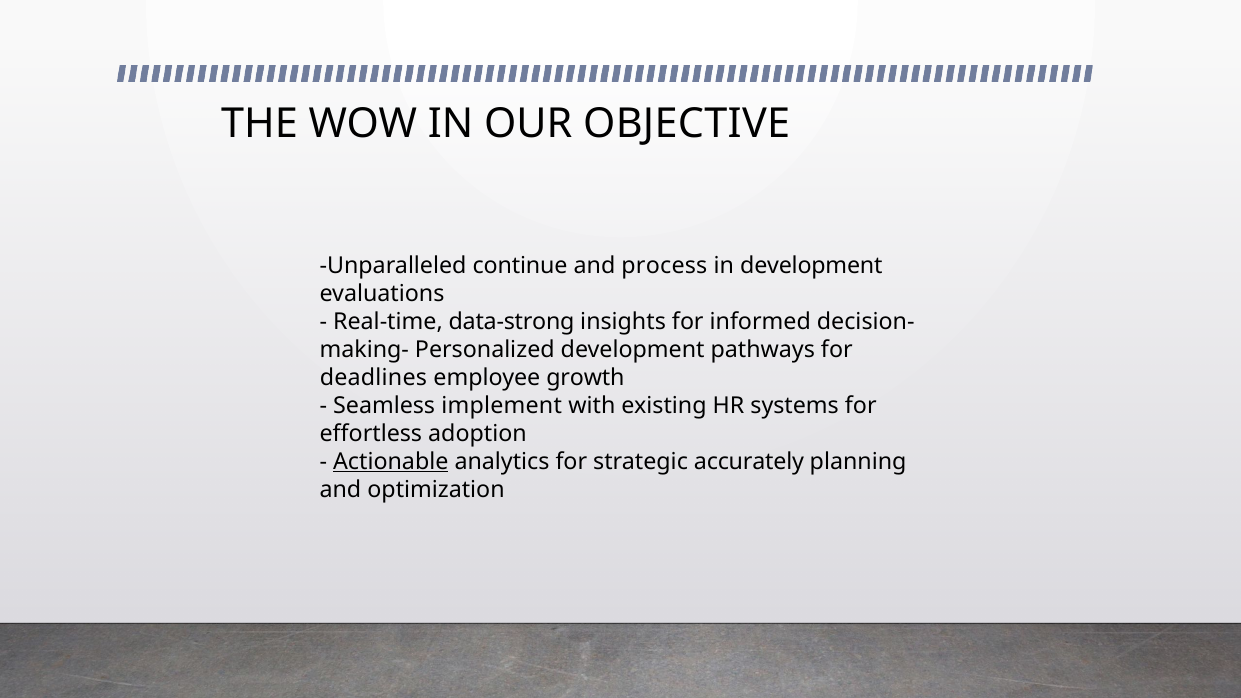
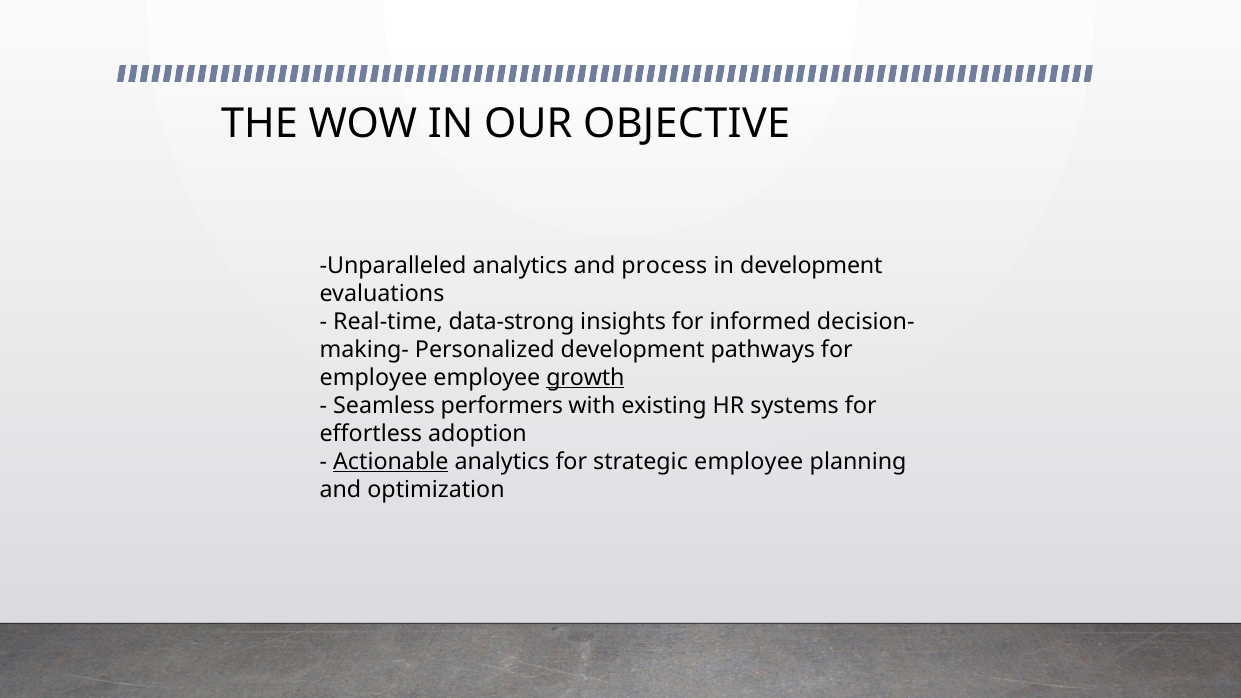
Unparalleled continue: continue -> analytics
deadlines at (373, 378): deadlines -> employee
growth underline: none -> present
implement: implement -> performers
strategic accurately: accurately -> employee
